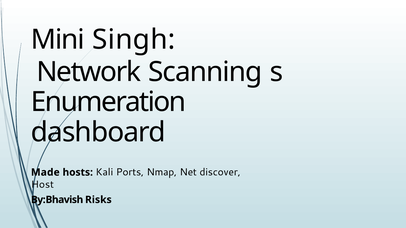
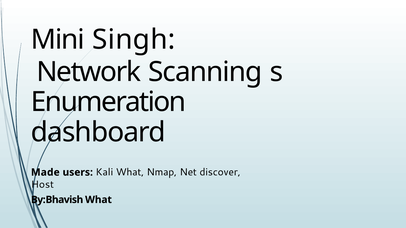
hosts: hosts -> users
Kali Ports: Ports -> What
By:Bhavish Risks: Risks -> What
